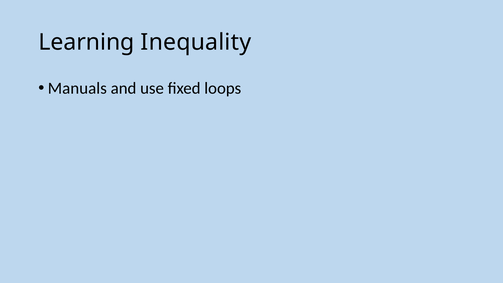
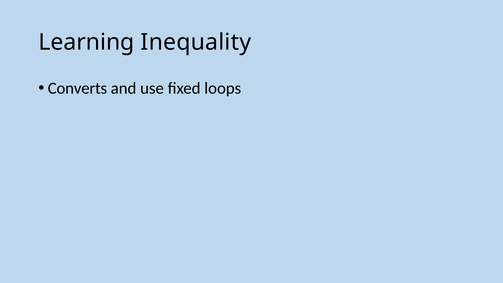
Manuals: Manuals -> Converts
